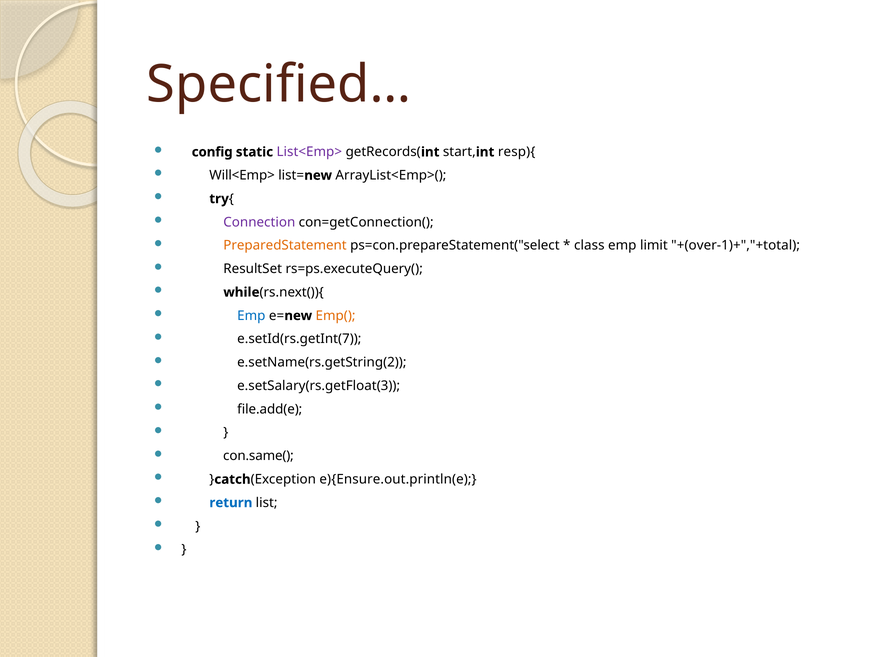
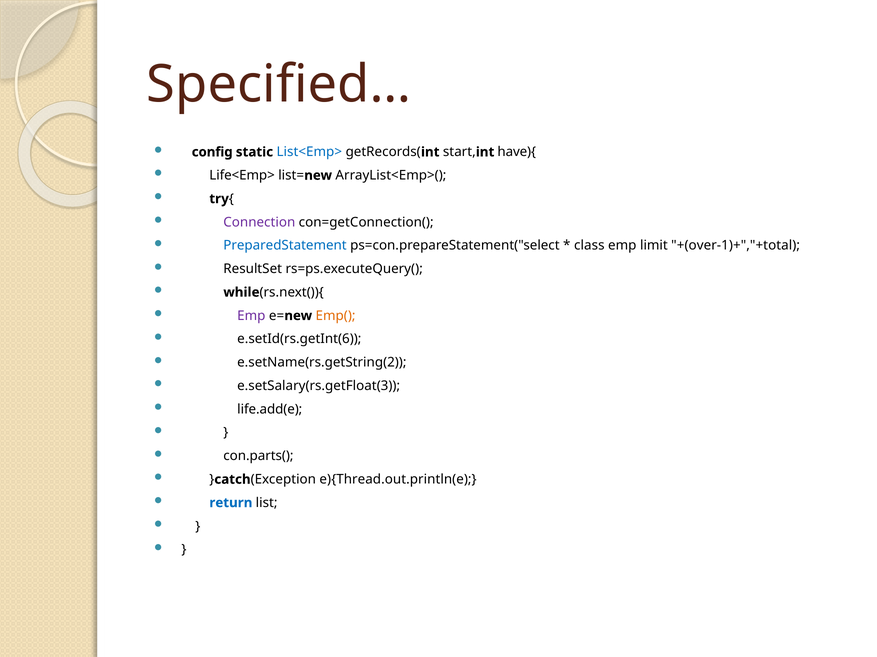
List<Emp> colour: purple -> blue
resp){: resp){ -> have){
Will<Emp>: Will<Emp> -> Life<Emp>
PreparedStatement colour: orange -> blue
Emp at (251, 316) colour: blue -> purple
e.setId(rs.getInt(7: e.setId(rs.getInt(7 -> e.setId(rs.getInt(6
file.add(e: file.add(e -> life.add(e
con.same(: con.same( -> con.parts(
e){Ensure.out.println(e: e){Ensure.out.println(e -> e){Thread.out.println(e
